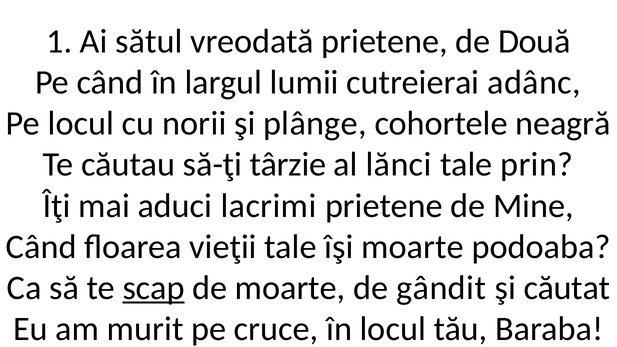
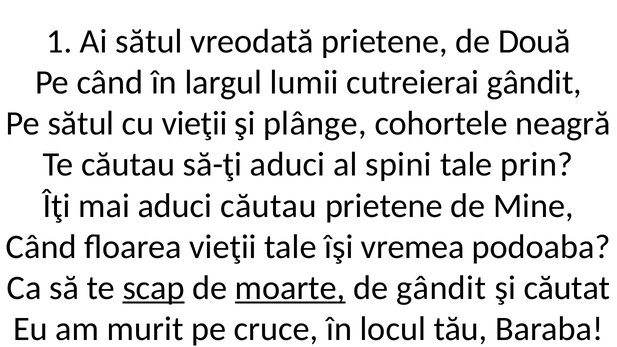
cutreierai adânc: adânc -> gândit
Pe locul: locul -> sătul
cu norii: norii -> vieţii
să-ţi târzie: târzie -> aduci
lănci: lănci -> spini
aduci lacrimi: lacrimi -> căutau
îşi moarte: moarte -> vremea
moarte at (290, 288) underline: none -> present
